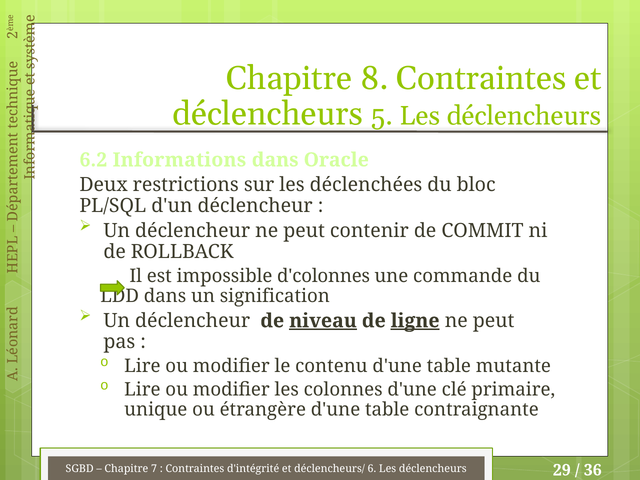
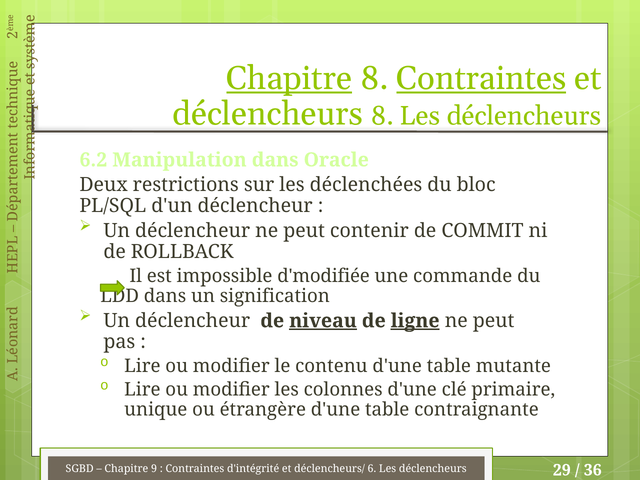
Chapitre at (289, 78) underline: none -> present
Contraintes at (481, 78) underline: none -> present
déclencheurs 5: 5 -> 8
Informations: Informations -> Manipulation
d'colonnes: d'colonnes -> d'modifiée
7: 7 -> 9
